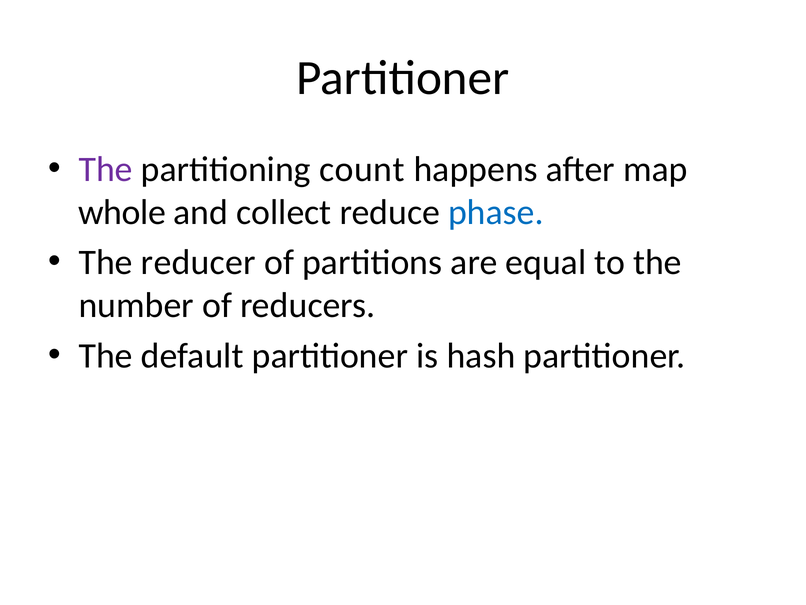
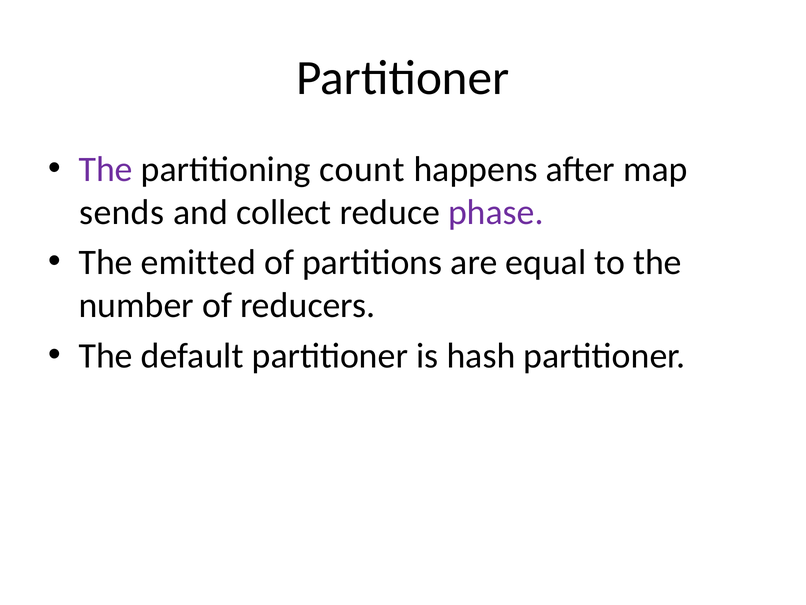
whole: whole -> sends
phase colour: blue -> purple
reducer: reducer -> emitted
